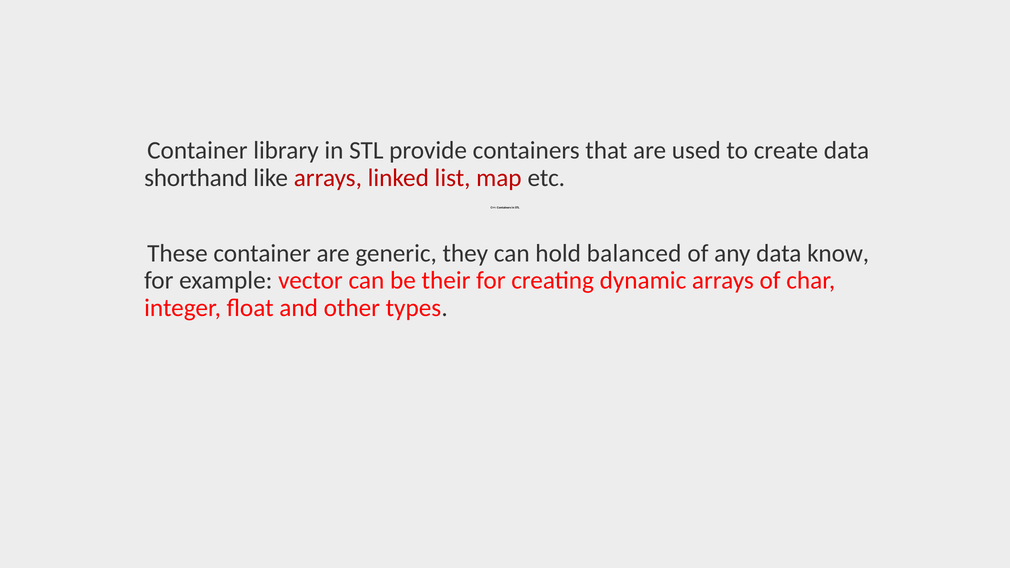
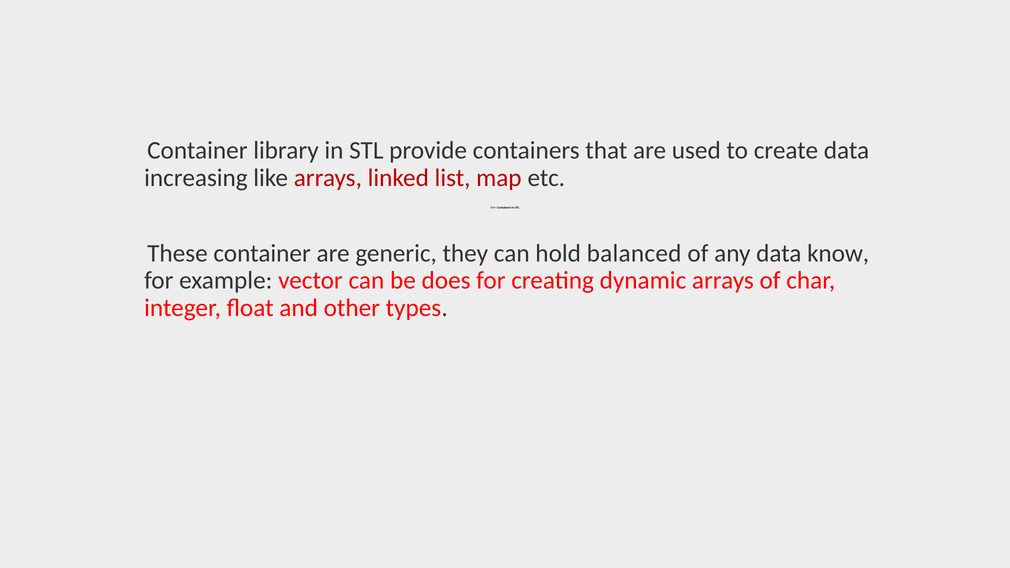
shorthand: shorthand -> increasing
their: their -> does
